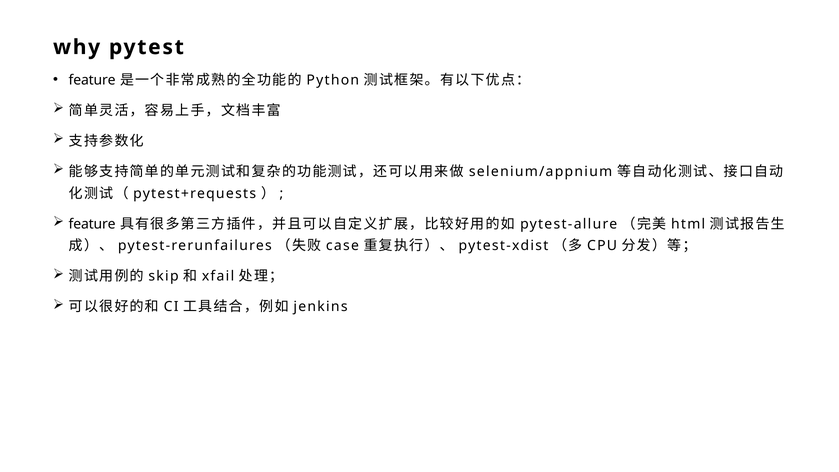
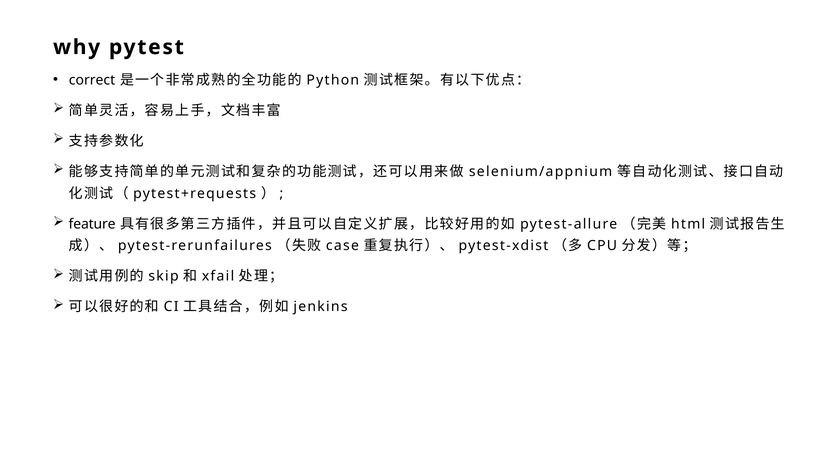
feature at (92, 80): feature -> correct
